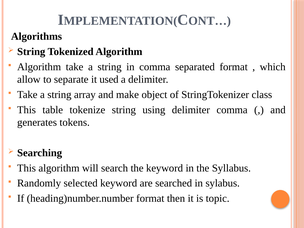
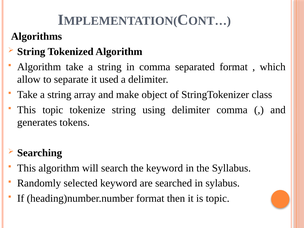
This table: table -> topic
